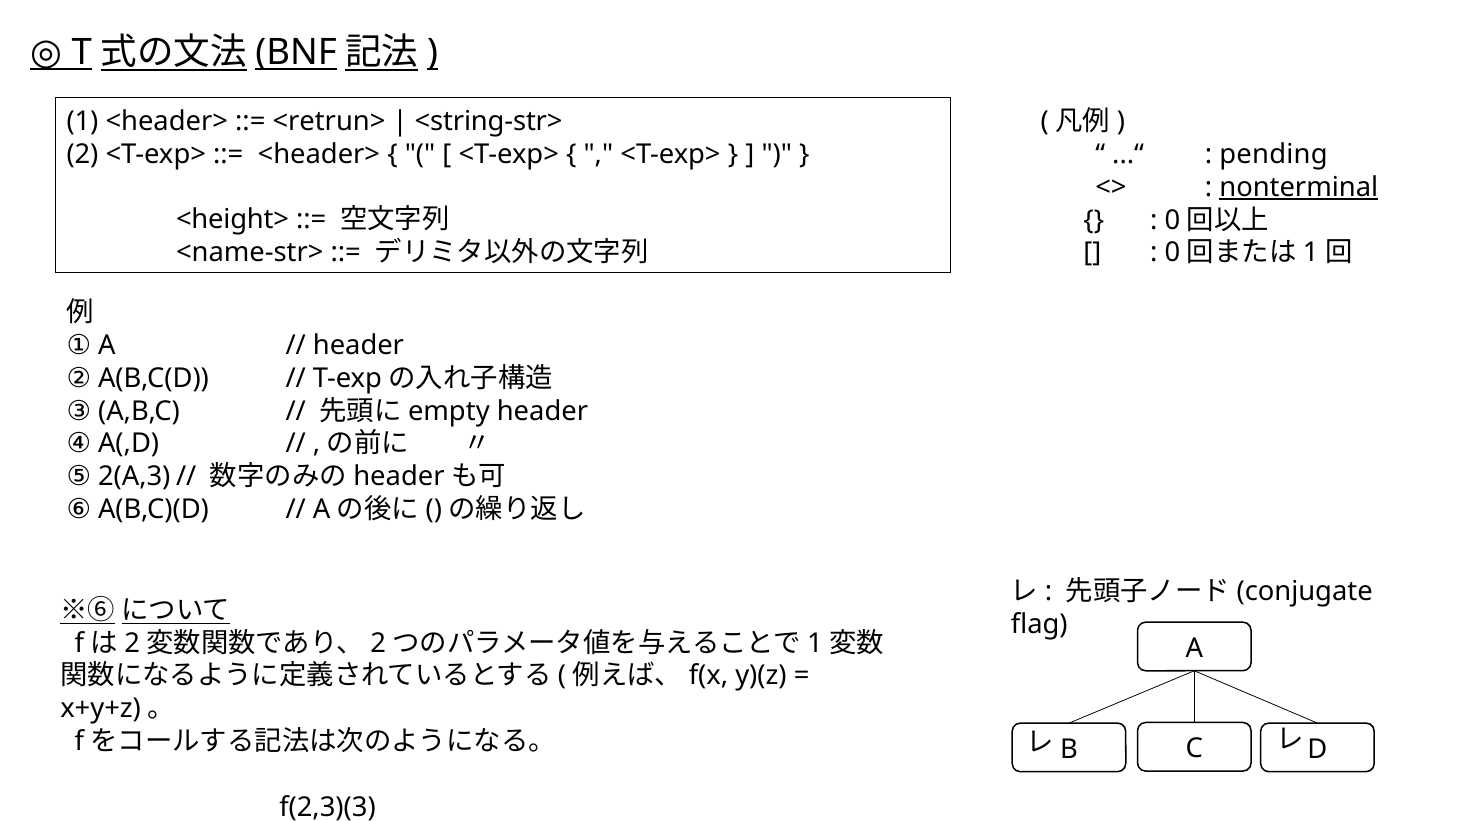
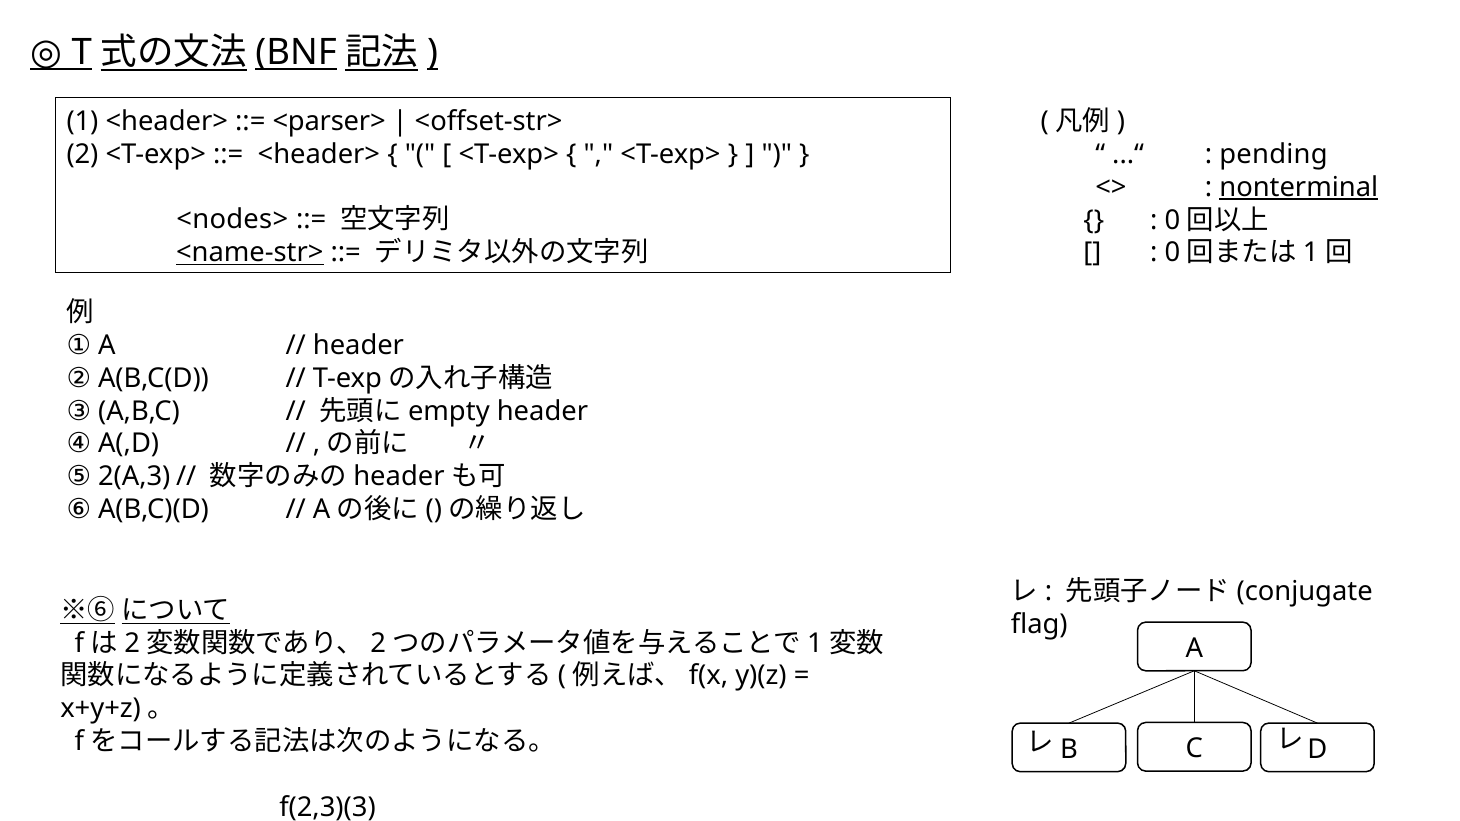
<retrun>: <retrun> -> <parser>
<string-str>: <string-str> -> <offset-str>
<height>: <height> -> <nodes>
<name-str> underline: none -> present
